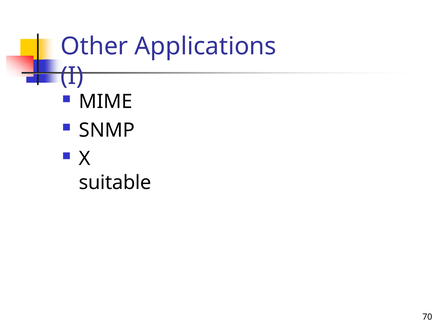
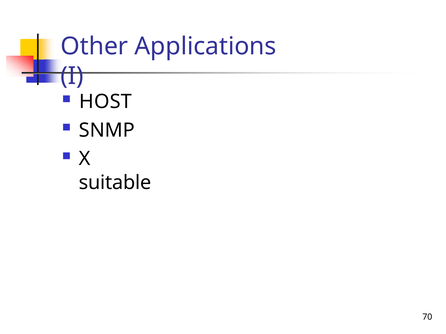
MIME: MIME -> HOST
